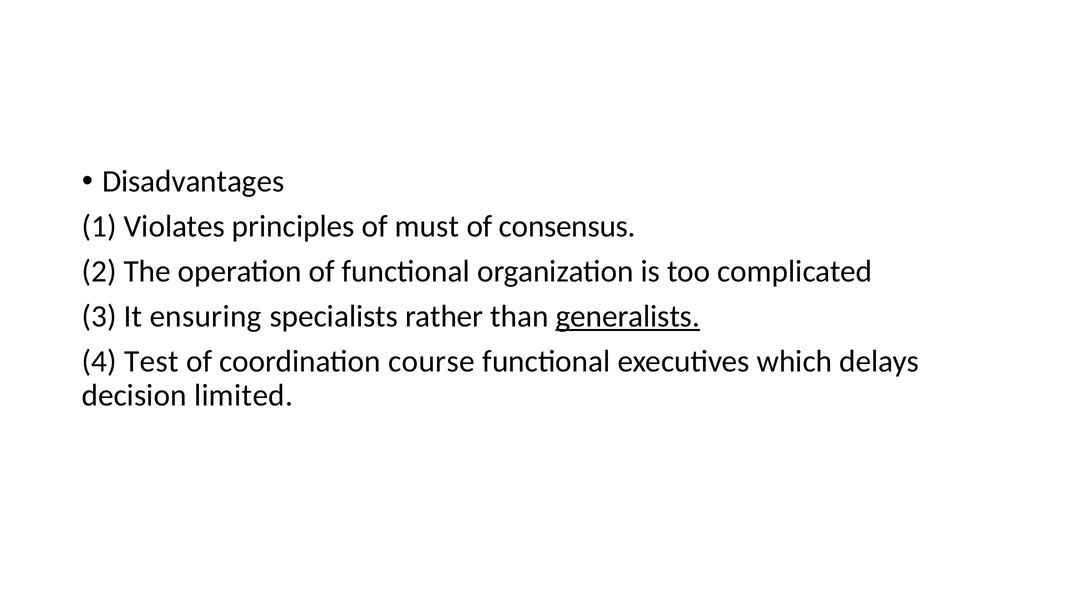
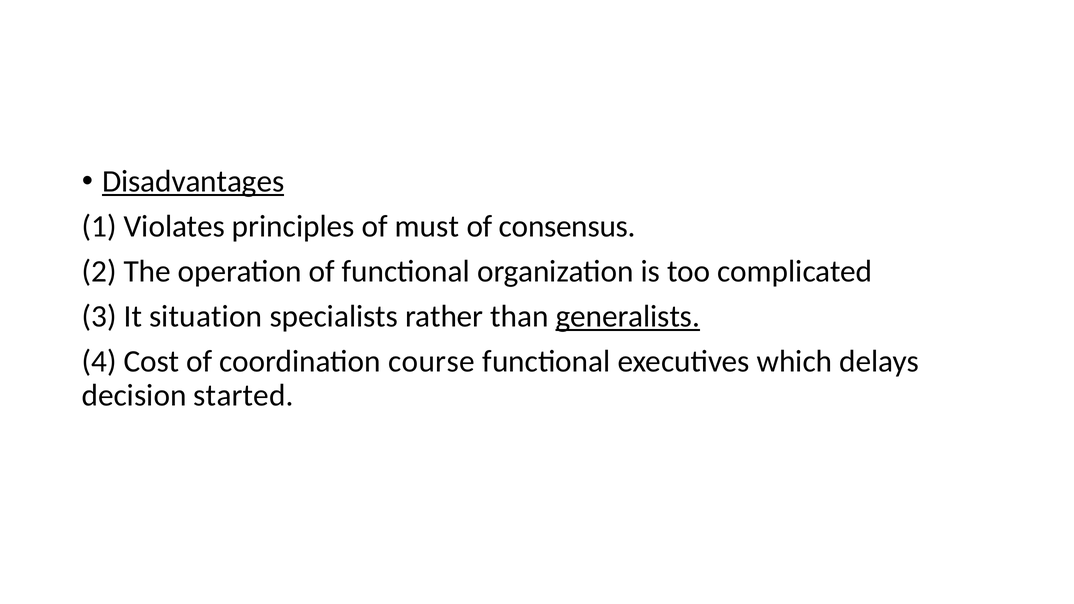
Disadvantages underline: none -> present
ensuring: ensuring -> situation
Test: Test -> Cost
limited: limited -> started
